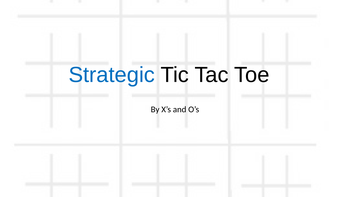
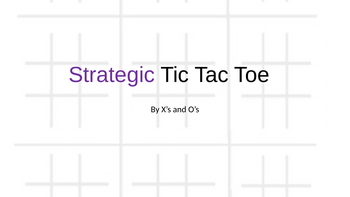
Strategic colour: blue -> purple
